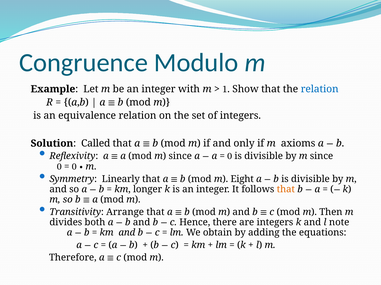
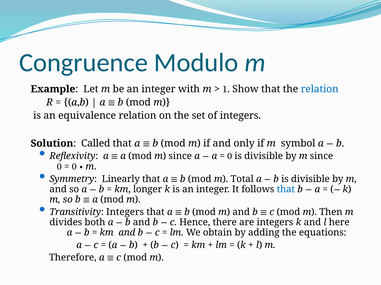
axioms: axioms -> symbol
Eight: Eight -> Total
that at (286, 190) colour: orange -> blue
Arrange at (125, 213): Arrange -> Integers
note: note -> here
